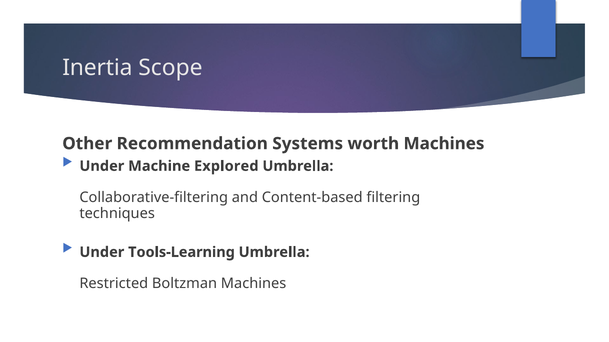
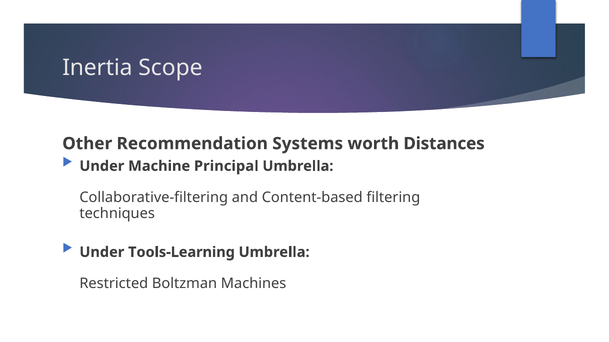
worth Machines: Machines -> Distances
Explored: Explored -> Principal
